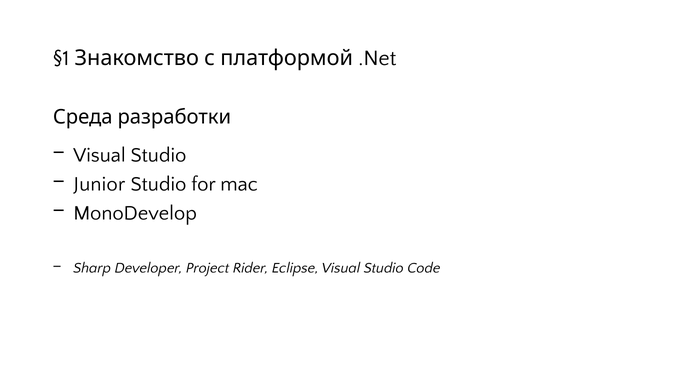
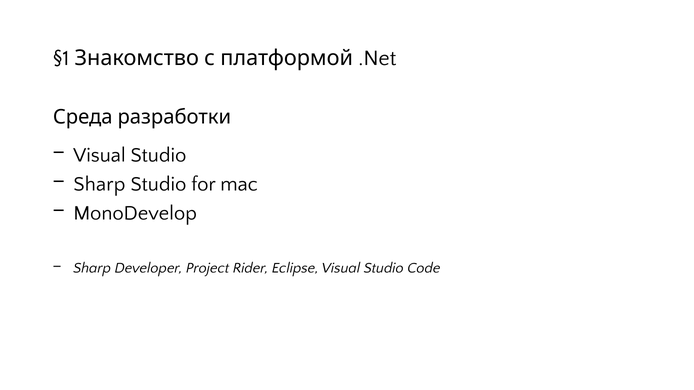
Junior at (99, 184): Junior -> Sharp
